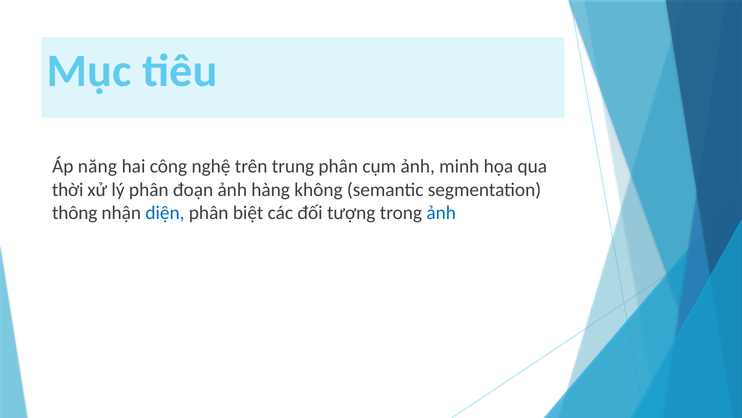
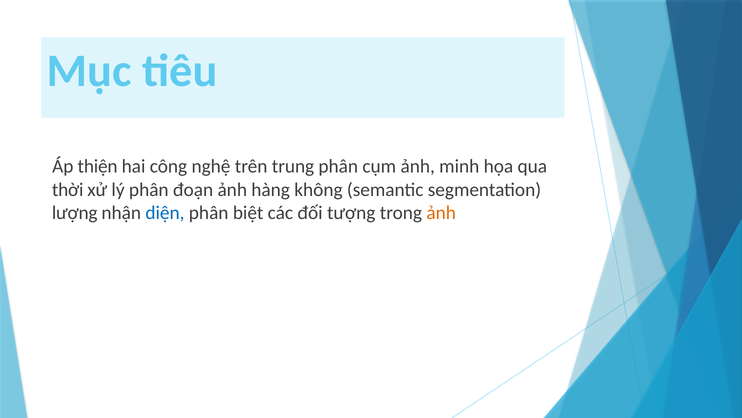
năng: năng -> thiện
thông: thông -> lượng
ảnh at (441, 213) colour: blue -> orange
